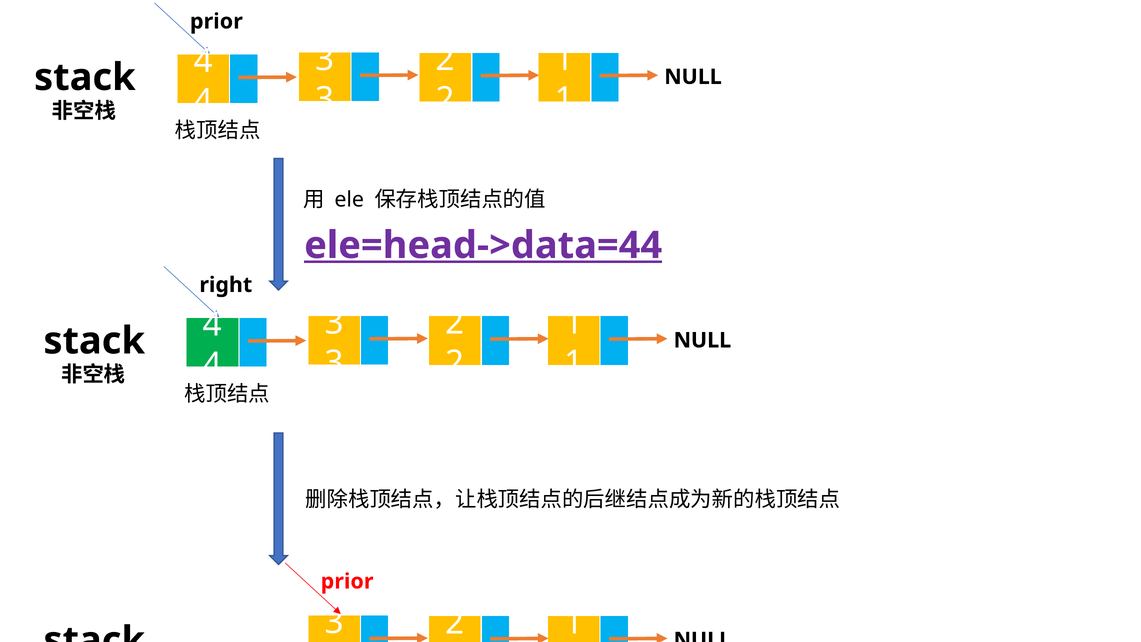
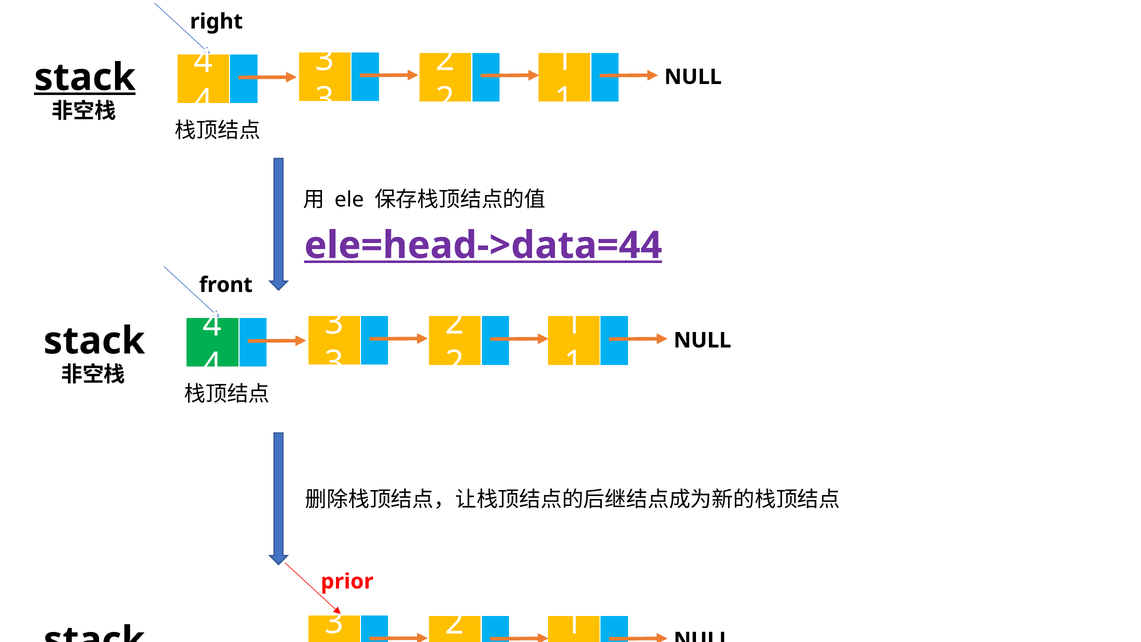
prior at (216, 21): prior -> right
stack at (85, 77) underline: none -> present
right: right -> front
